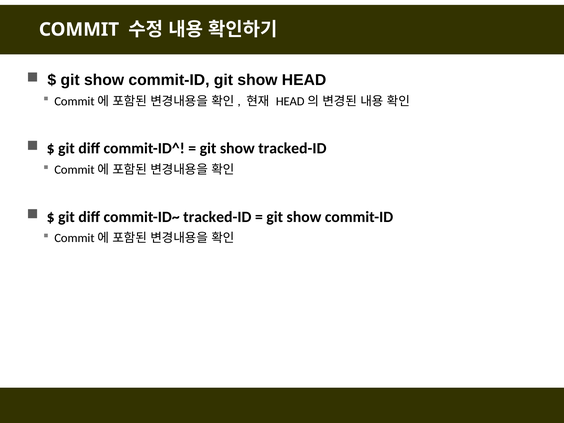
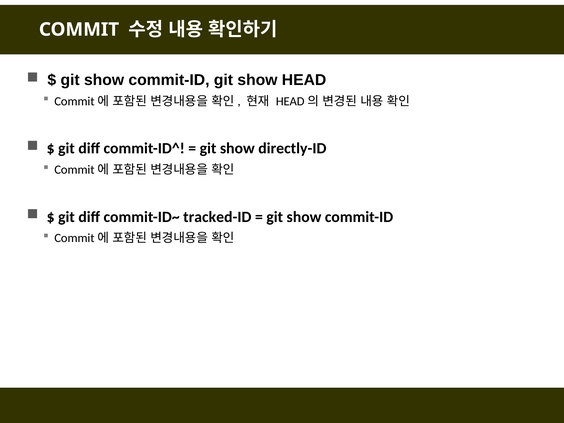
show tracked-ID: tracked-ID -> directly-ID
